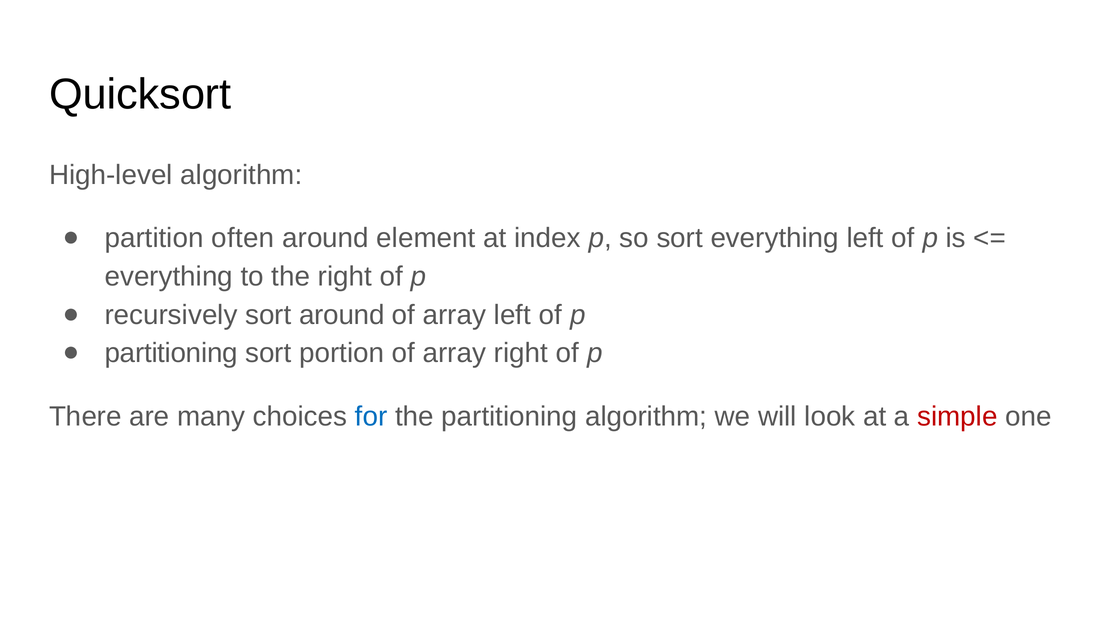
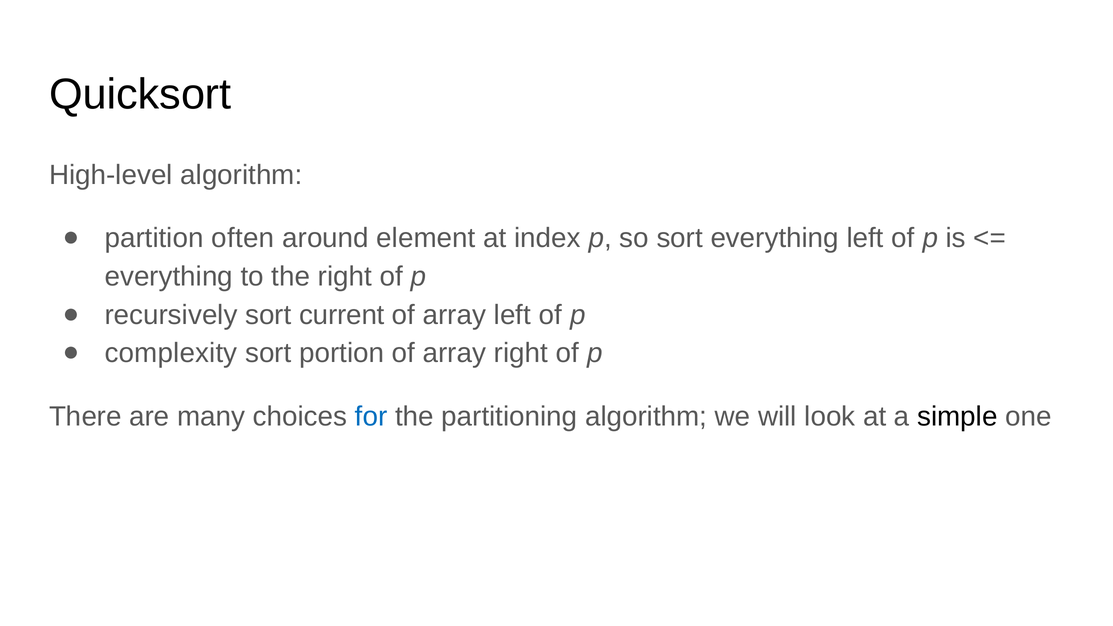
sort around: around -> current
partitioning at (171, 353): partitioning -> complexity
simple colour: red -> black
